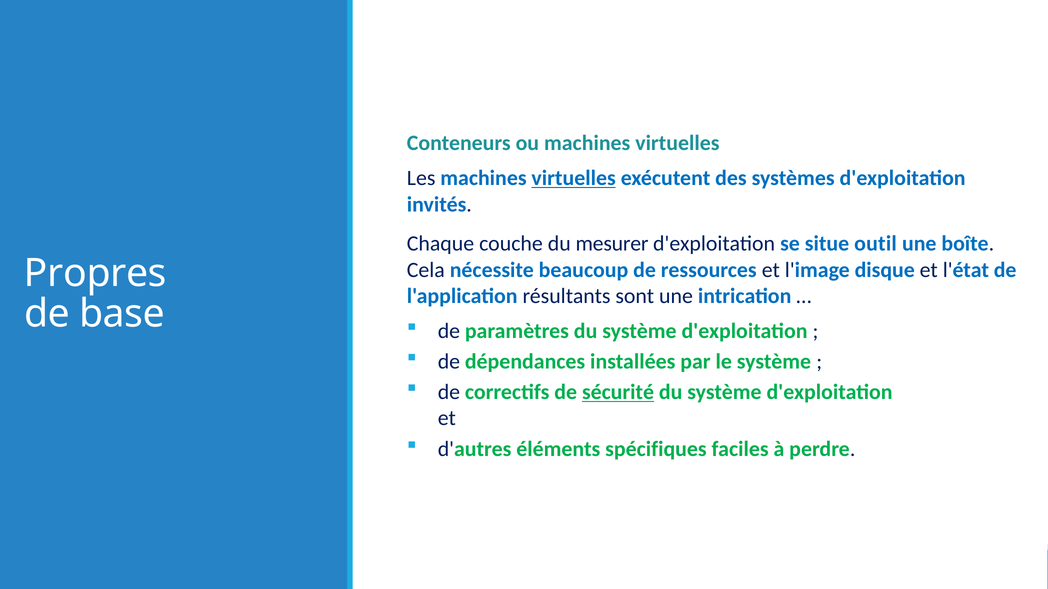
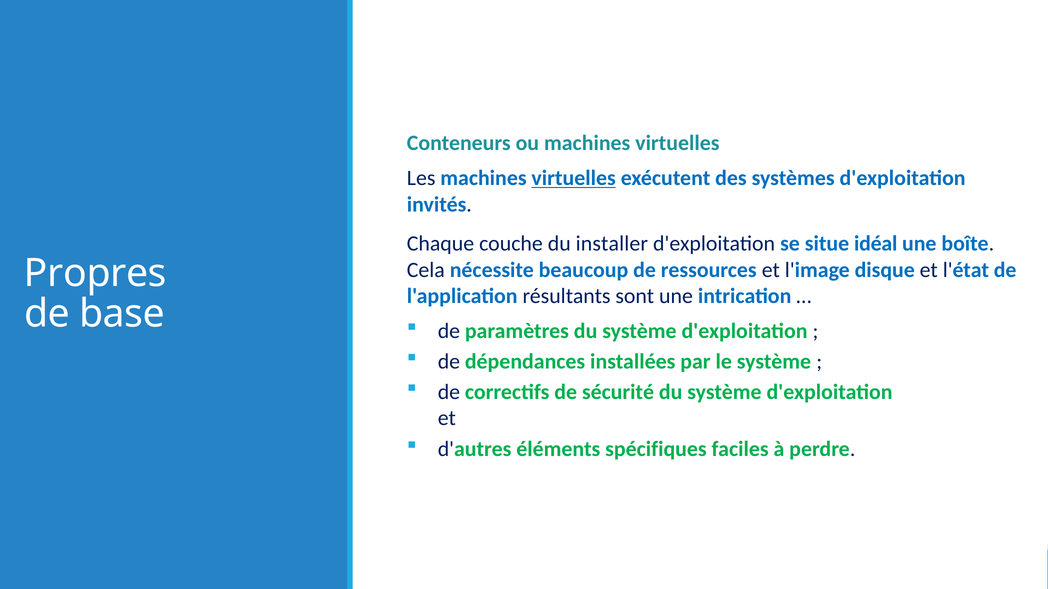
mesurer: mesurer -> installer
outil: outil -> idéal
sécurité underline: present -> none
